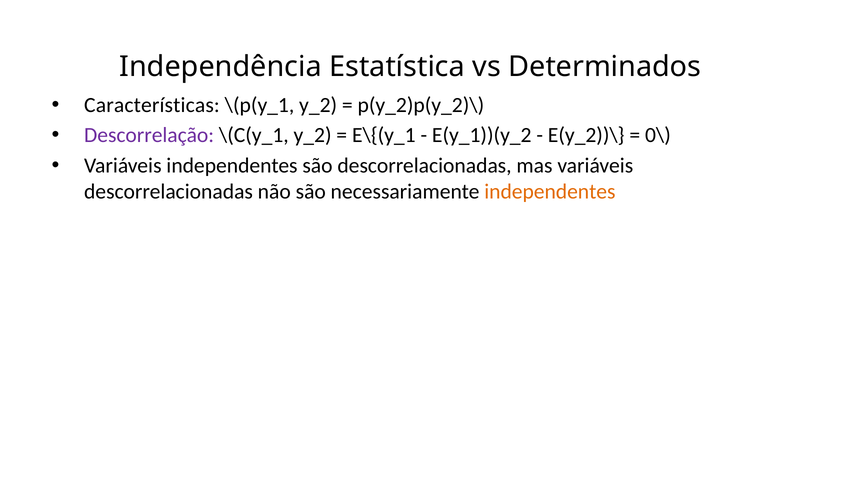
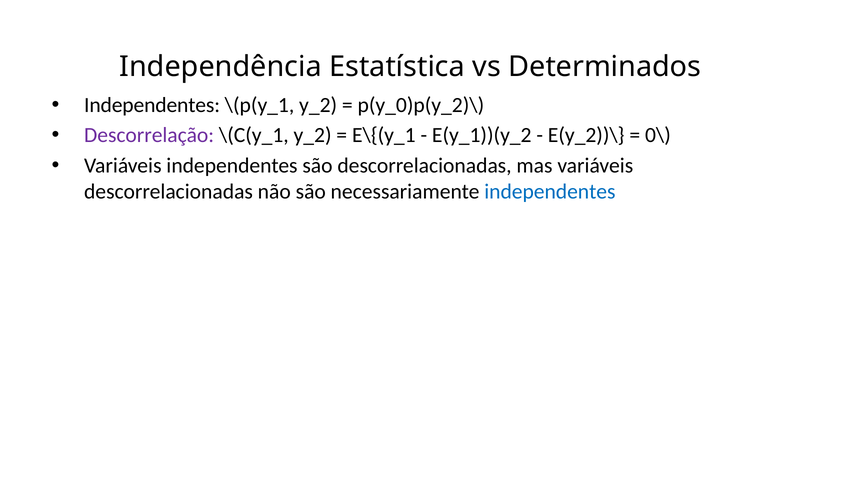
Características at (152, 105): Características -> Independentes
p(y_2)p(y_2)\: p(y_2)p(y_2)\ -> p(y_0)p(y_2)\
independentes at (550, 192) colour: orange -> blue
